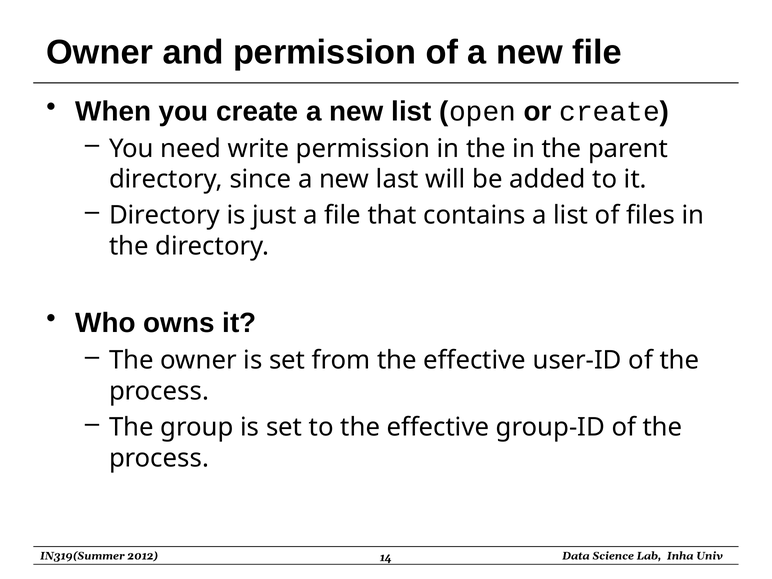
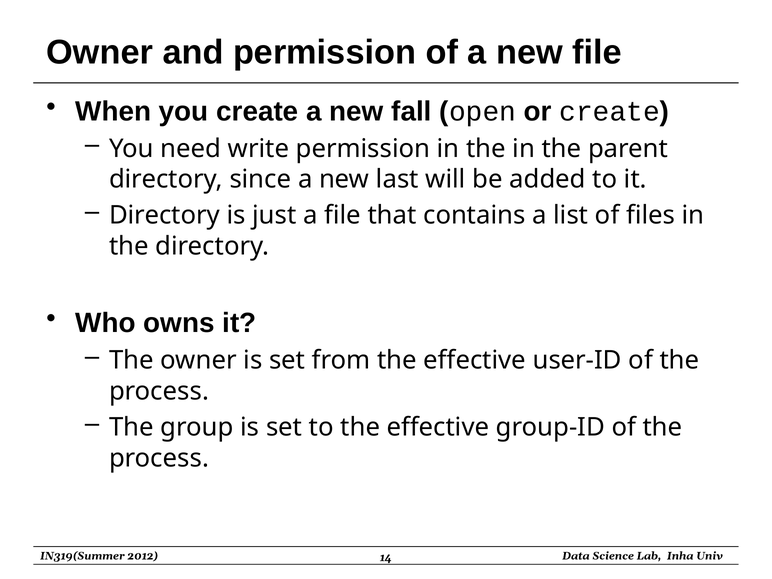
new list: list -> fall
